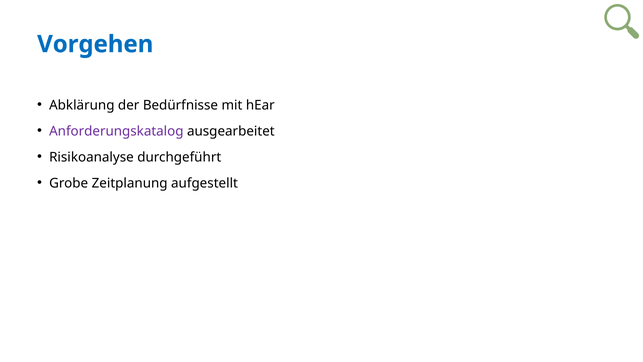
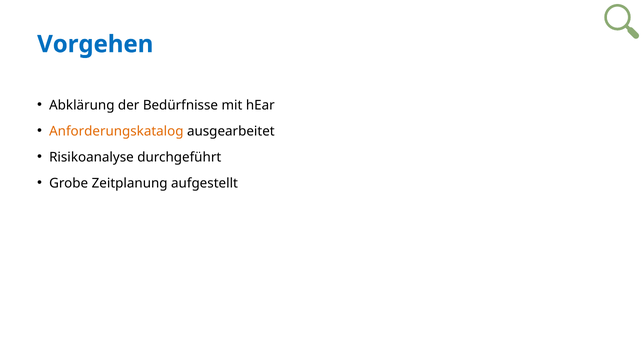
Anforderungskatalog colour: purple -> orange
